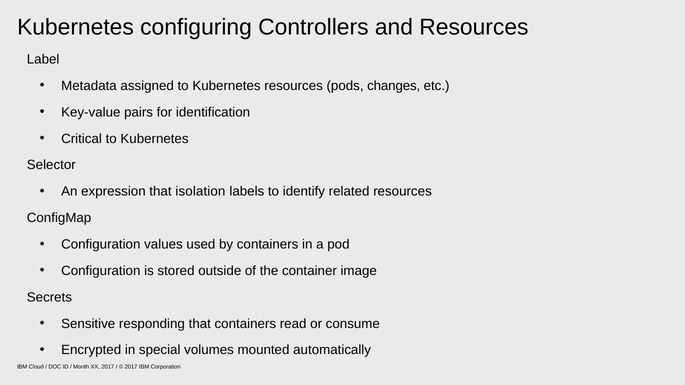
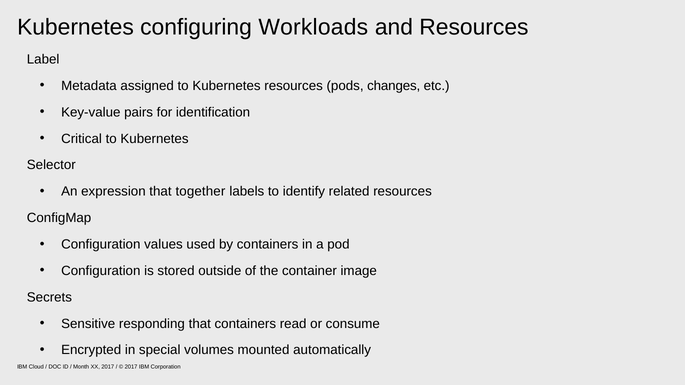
Controllers: Controllers -> Workloads
isolation: isolation -> together
